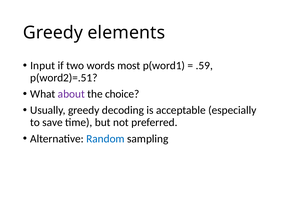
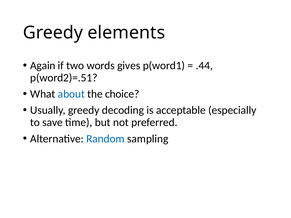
Input: Input -> Again
most: most -> gives
.59: .59 -> .44
about colour: purple -> blue
